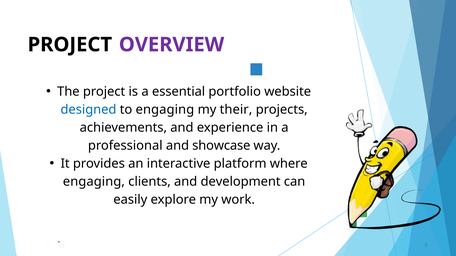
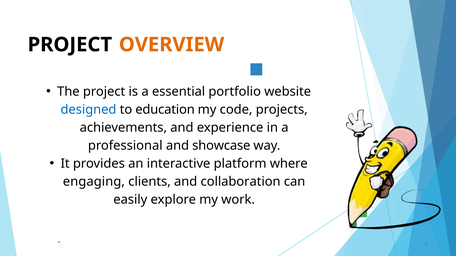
OVERVIEW colour: purple -> orange
to engaging: engaging -> education
their: their -> code
development: development -> collaboration
